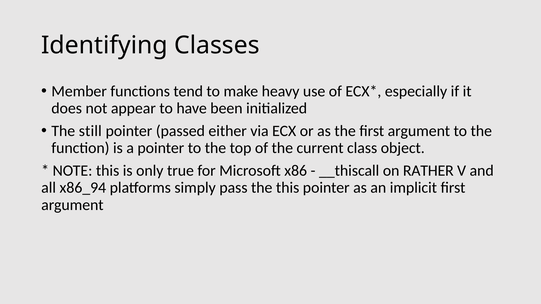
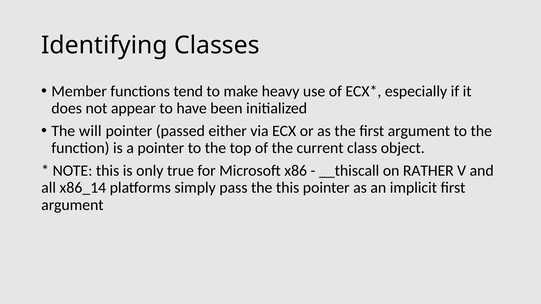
still: still -> will
x86_94: x86_94 -> x86_14
